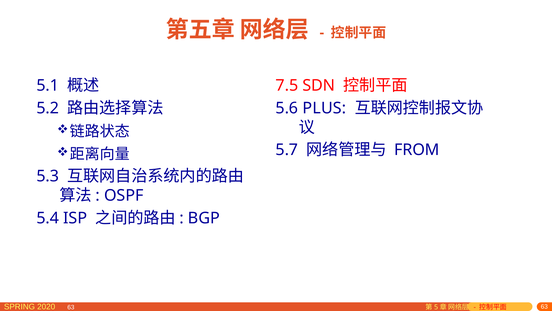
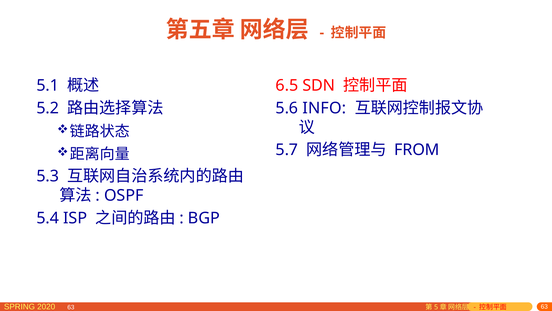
7.5: 7.5 -> 6.5
PLUS: PLUS -> INFO
